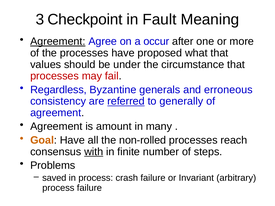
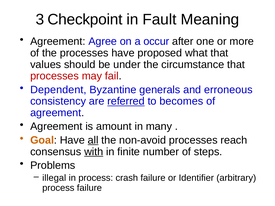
Agreement at (58, 41) underline: present -> none
Regardless: Regardless -> Dependent
generally: generally -> becomes
all underline: none -> present
non-rolled: non-rolled -> non-avoid
saved: saved -> illegal
Invariant: Invariant -> Identifier
